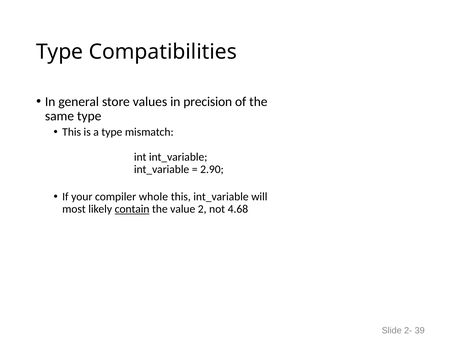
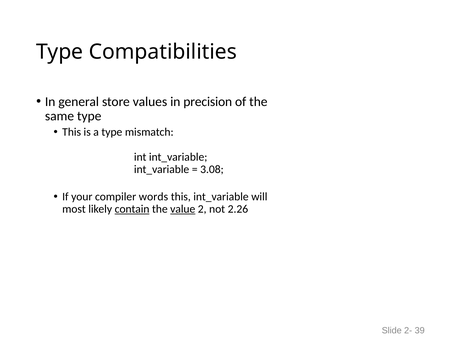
2.90: 2.90 -> 3.08
whole: whole -> words
value underline: none -> present
4.68: 4.68 -> 2.26
